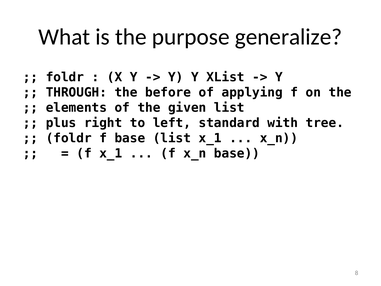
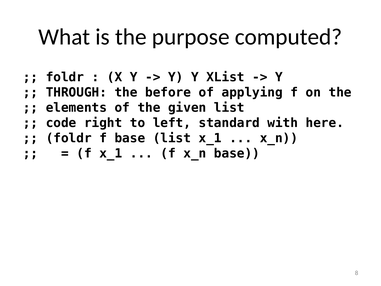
generalize: generalize -> computed
plus: plus -> code
tree: tree -> here
